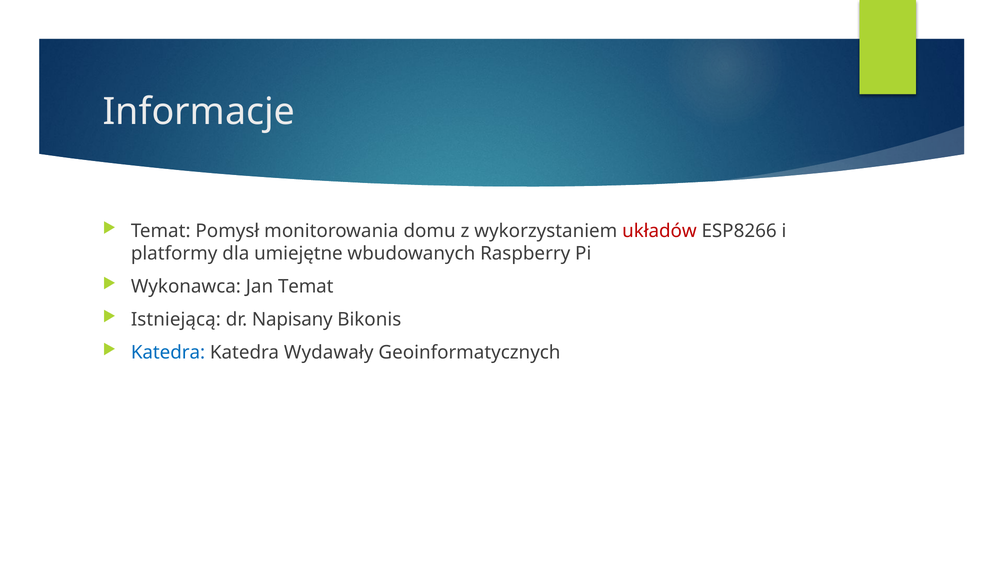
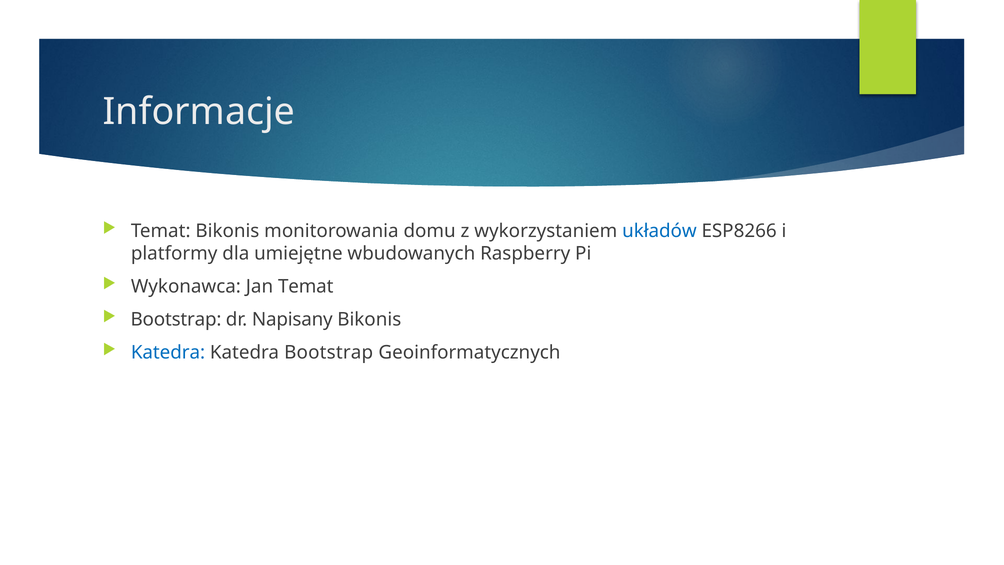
Temat Pomysł: Pomysł -> Bikonis
układów colour: red -> blue
Istniejącą at (176, 319): Istniejącą -> Bootstrap
Katedra Wydawały: Wydawały -> Bootstrap
